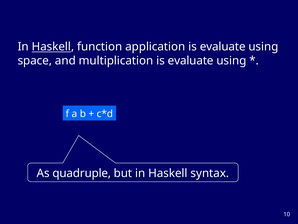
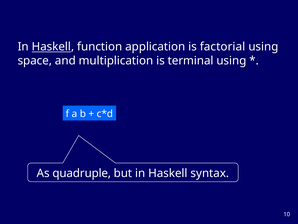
application is evaluate: evaluate -> factorial
multiplication is evaluate: evaluate -> terminal
